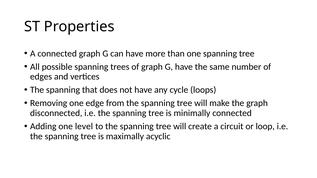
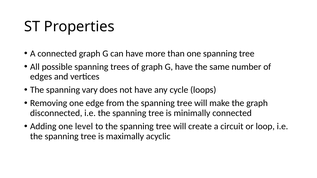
that: that -> vary
